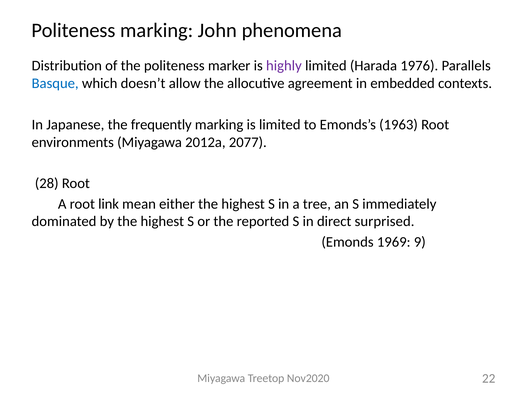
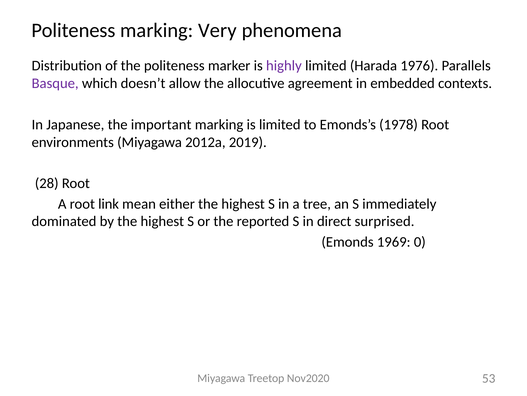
John: John -> Very
Basque colour: blue -> purple
frequently: frequently -> important
1963: 1963 -> 1978
2077: 2077 -> 2019
9: 9 -> 0
22: 22 -> 53
